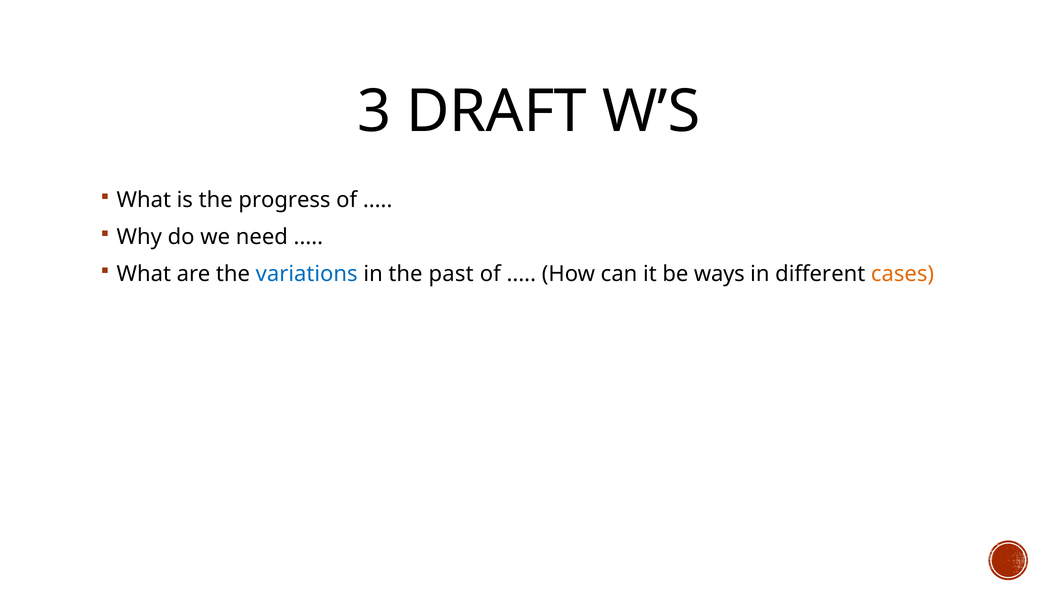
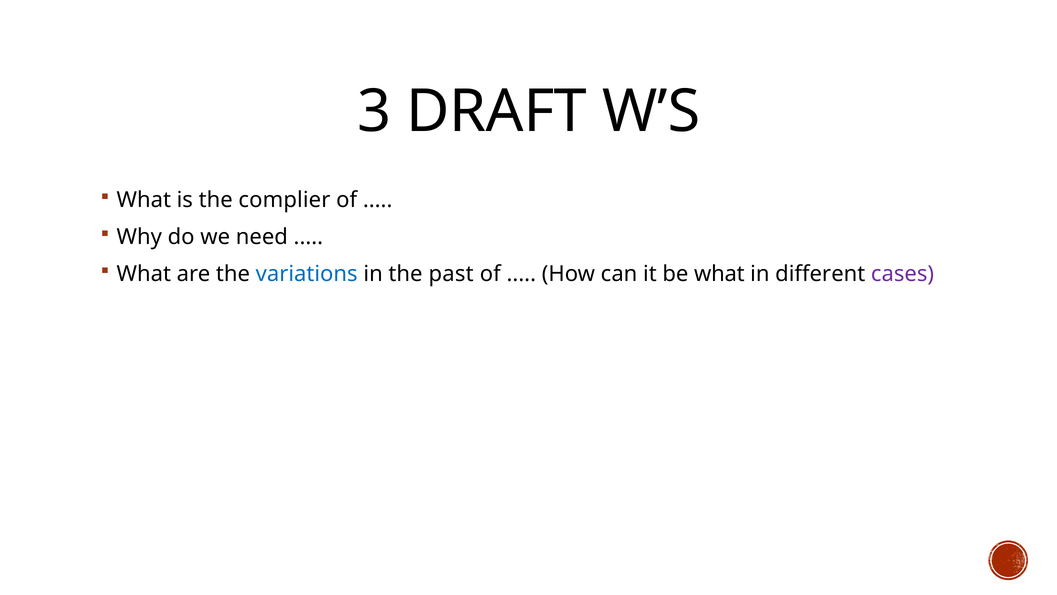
progress: progress -> complier
be ways: ways -> what
cases colour: orange -> purple
